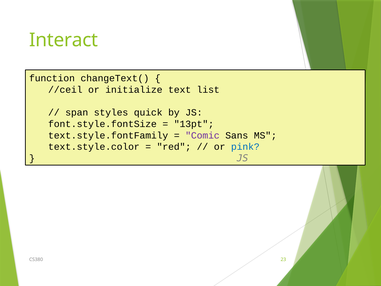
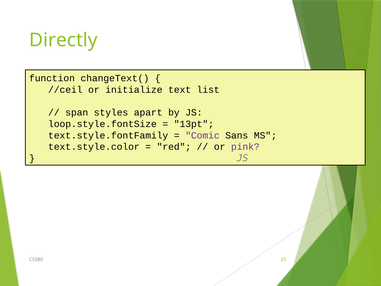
Interact: Interact -> Directly
quick: quick -> apart
font.style.fontSize: font.style.fontSize -> loop.style.fontSize
pink colour: blue -> purple
